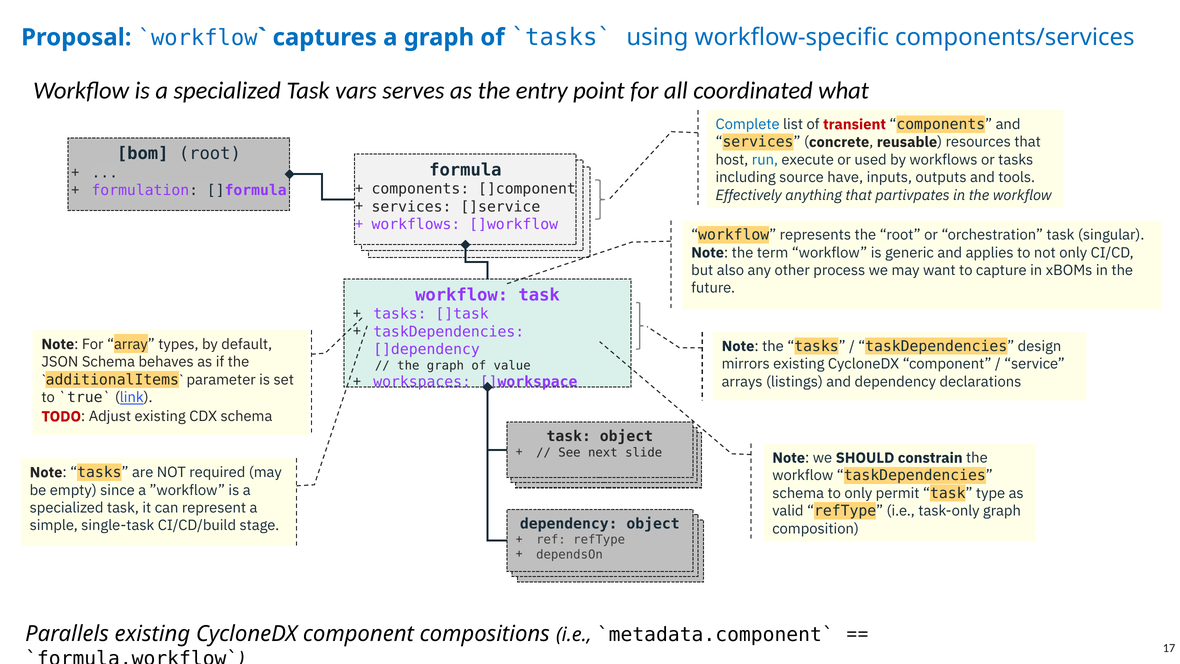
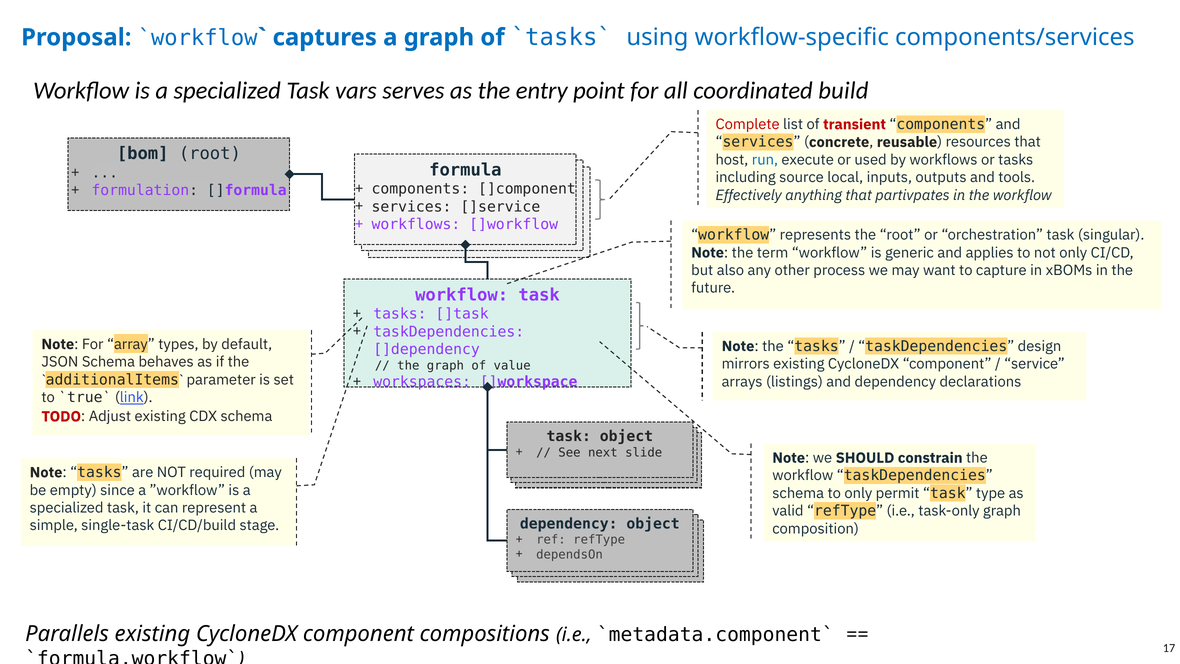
what: what -> build
Complete colour: blue -> red
have: have -> local
